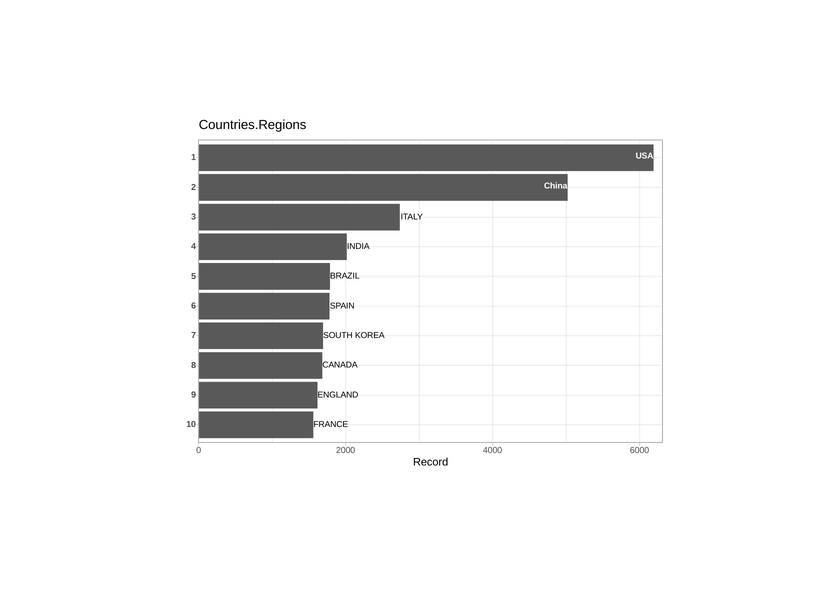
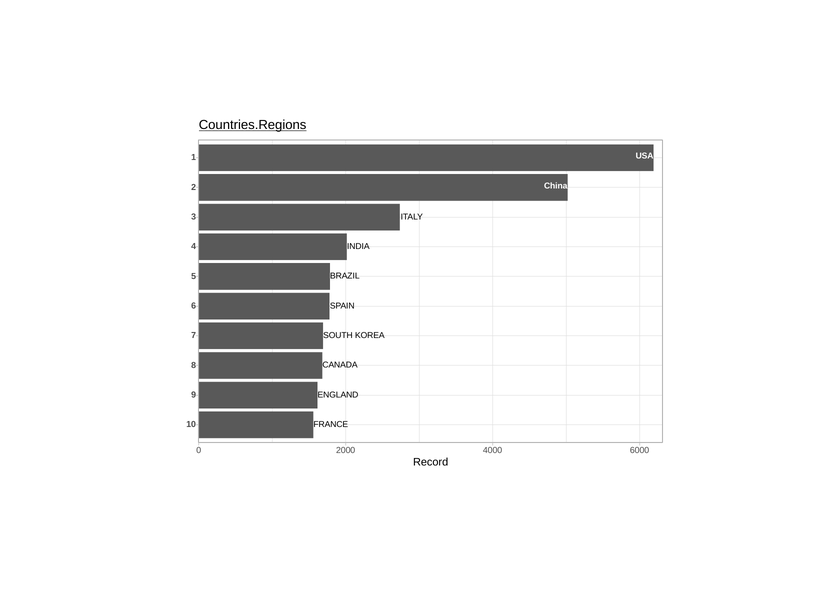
Countries.Regions underline: none -> present
